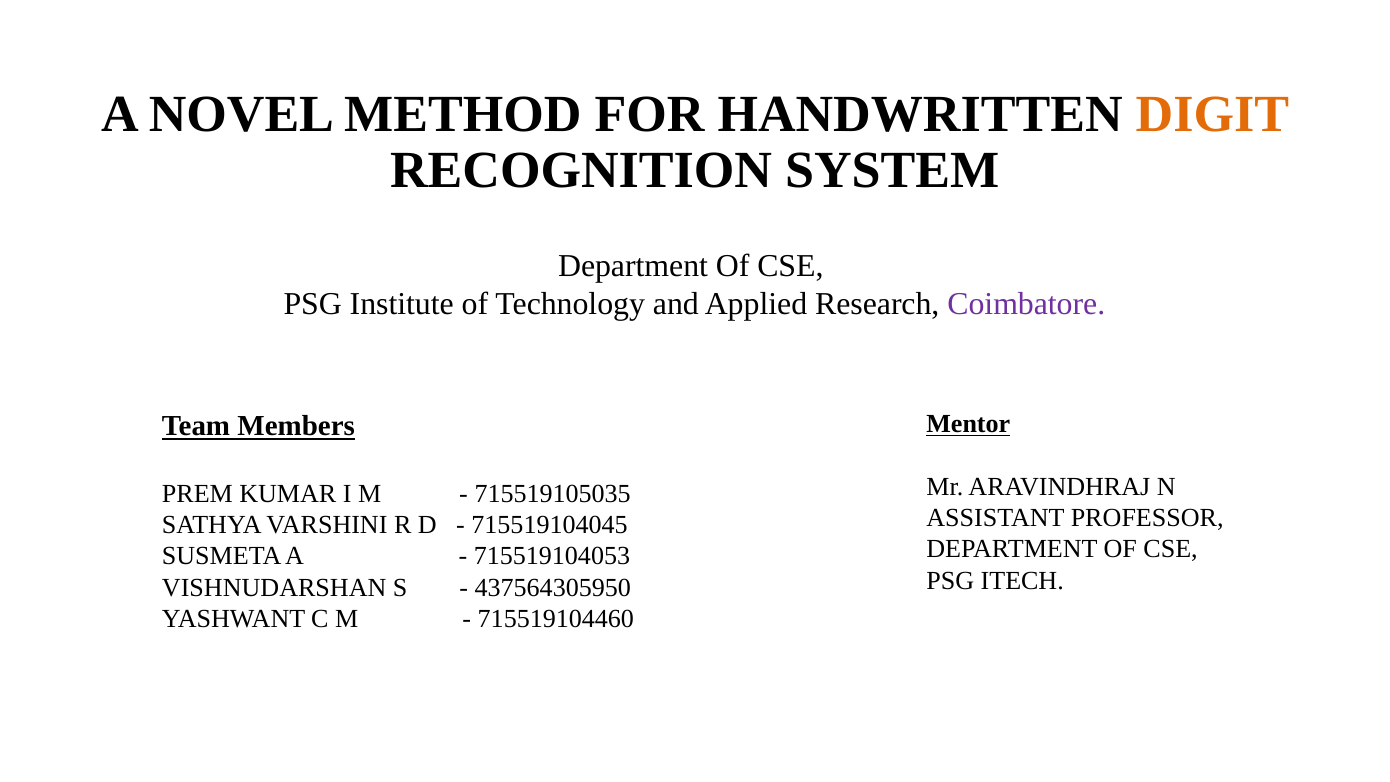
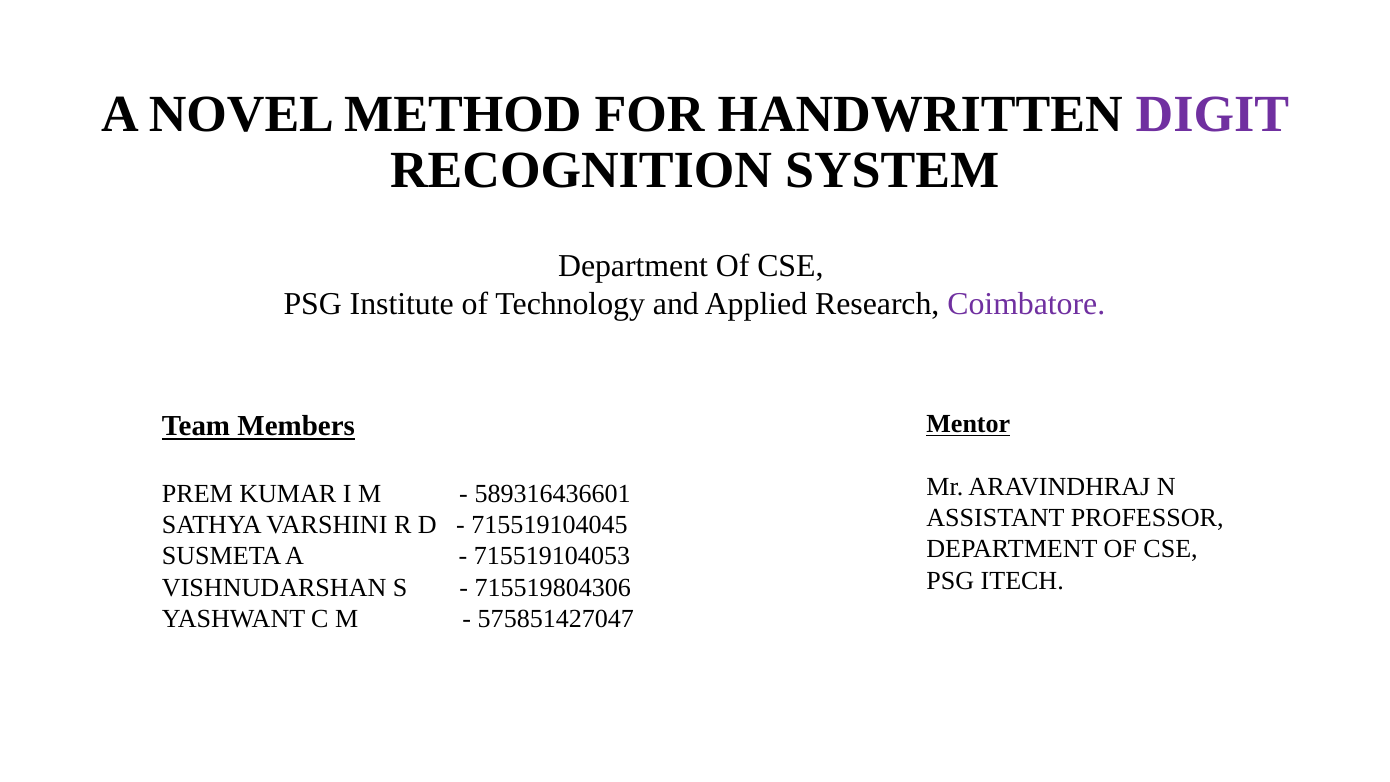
DIGIT colour: orange -> purple
715519105035: 715519105035 -> 589316436601
437564305950: 437564305950 -> 715519804306
715519104460: 715519104460 -> 575851427047
